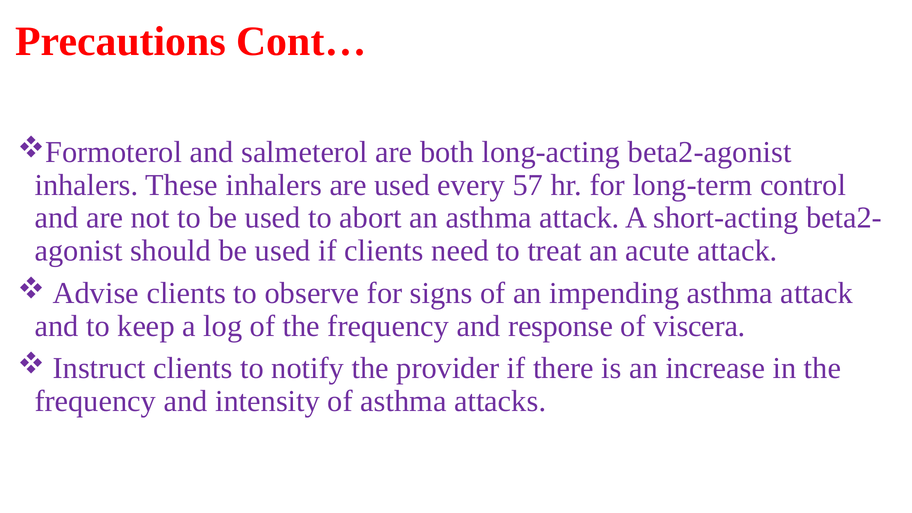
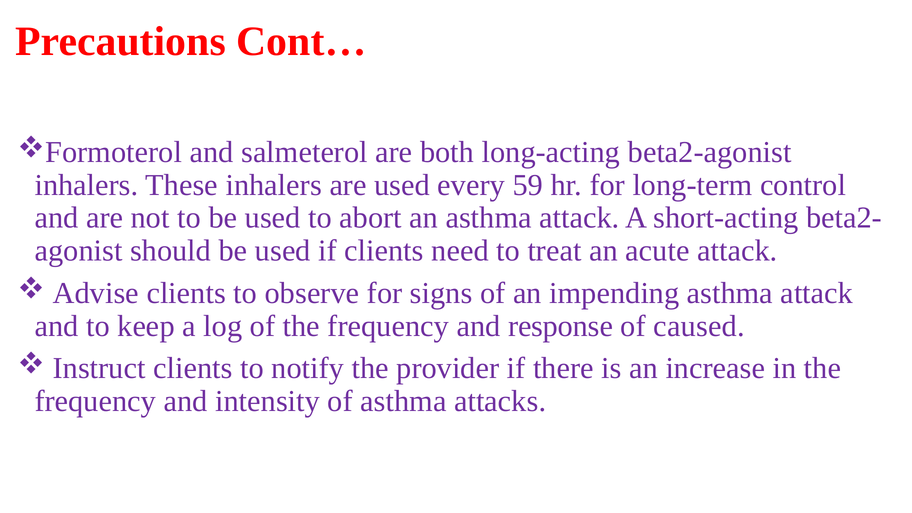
57: 57 -> 59
viscera: viscera -> caused
